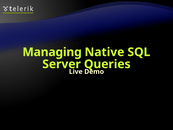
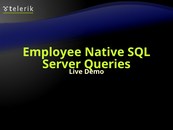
Managing: Managing -> Employee
